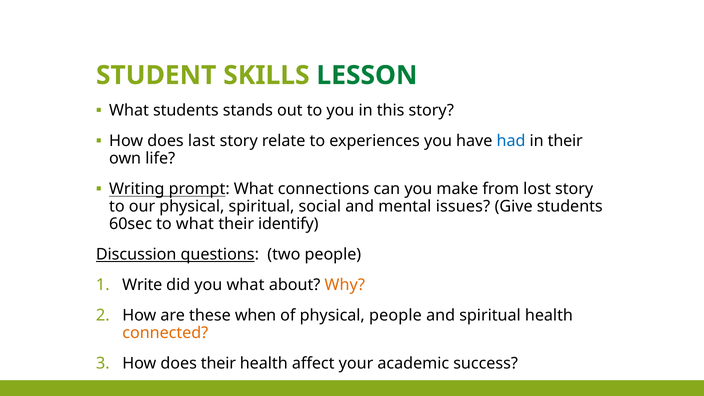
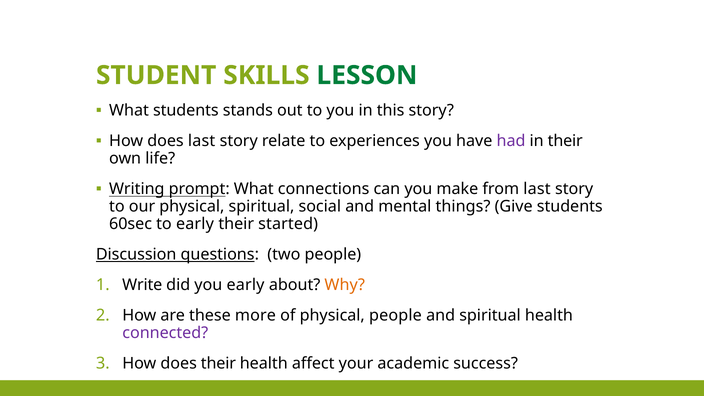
had colour: blue -> purple
from lost: lost -> last
issues: issues -> things
to what: what -> early
identify: identify -> started
you what: what -> early
when: when -> more
connected colour: orange -> purple
